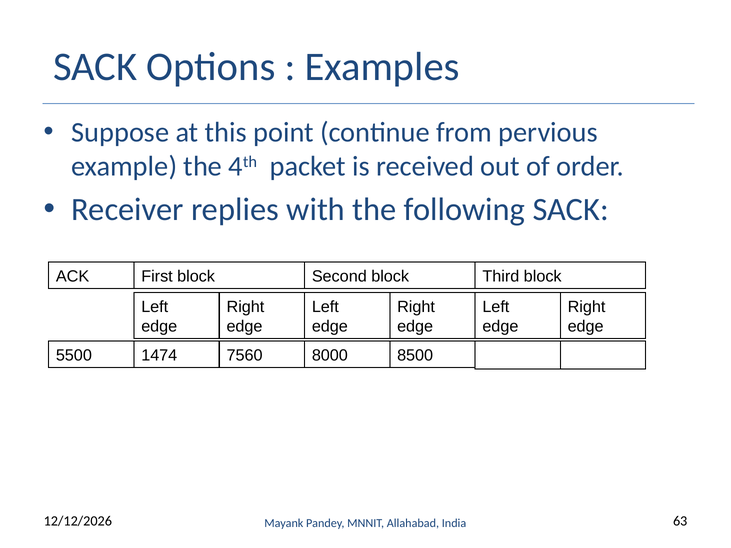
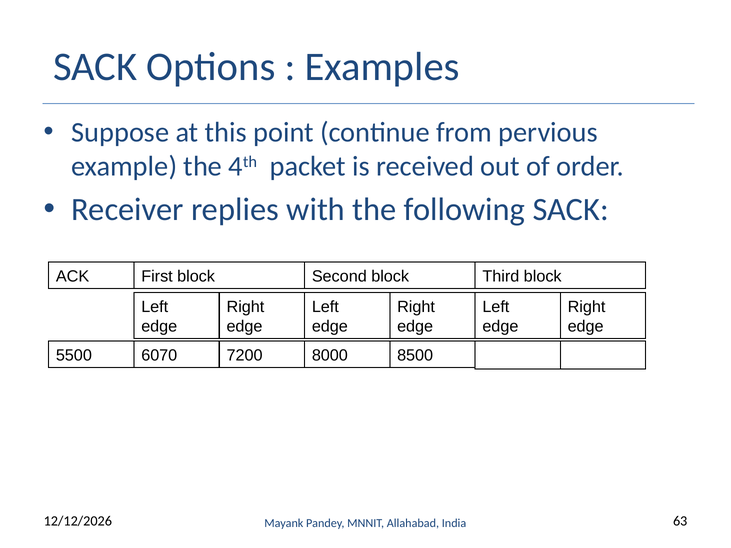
1474: 1474 -> 6070
7560: 7560 -> 7200
